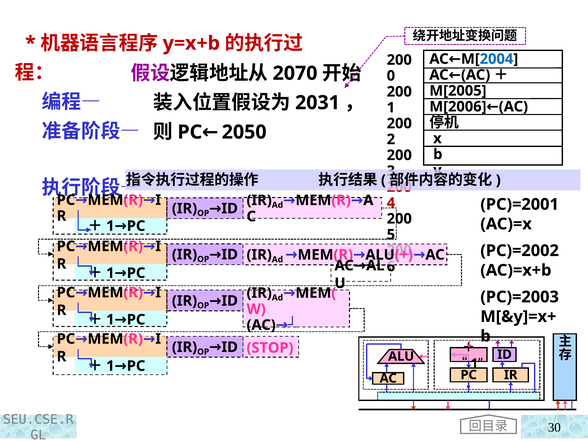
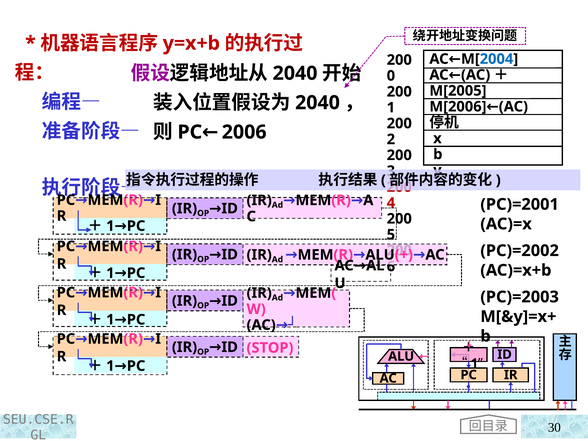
2070 at (295, 73): 2070 -> 2040
2031 at (317, 103): 2031 -> 2040
2050: 2050 -> 2006
